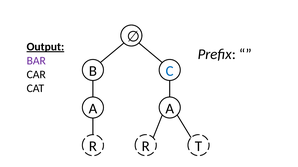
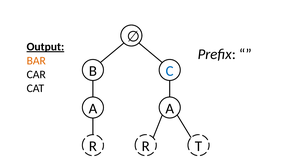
BAR colour: purple -> orange
